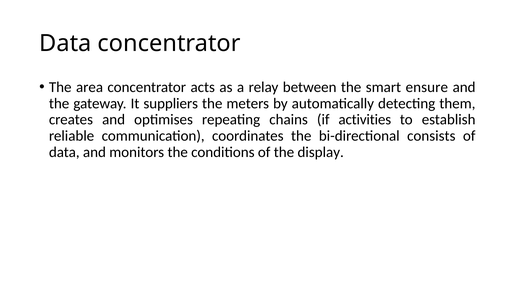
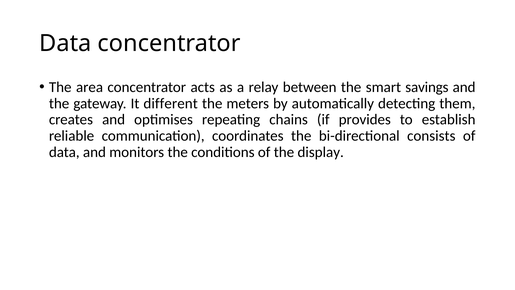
ensure: ensure -> savings
suppliers: suppliers -> different
activities: activities -> provides
